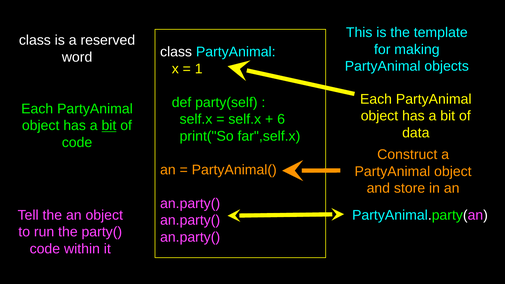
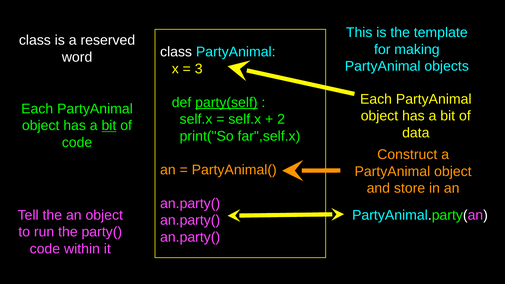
1: 1 -> 3
party(self underline: none -> present
6: 6 -> 2
